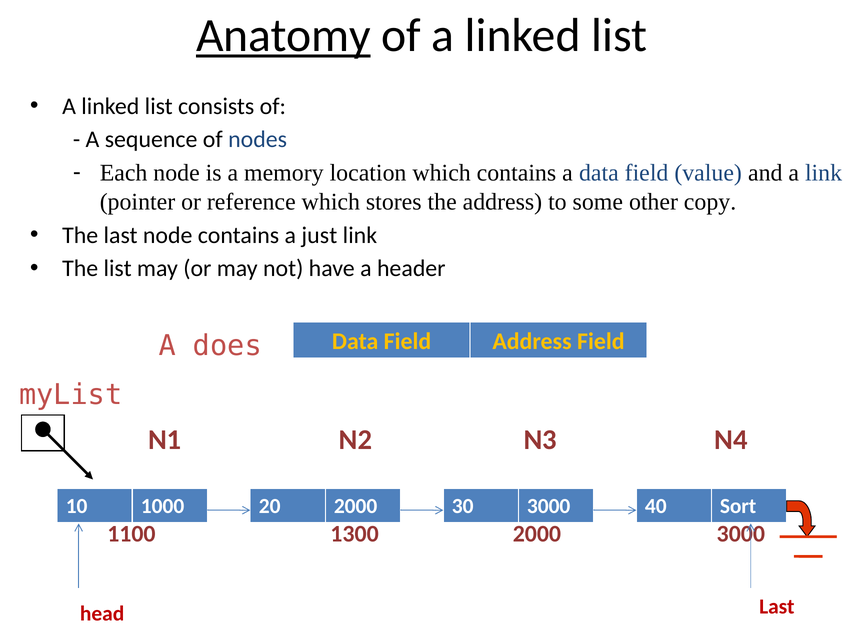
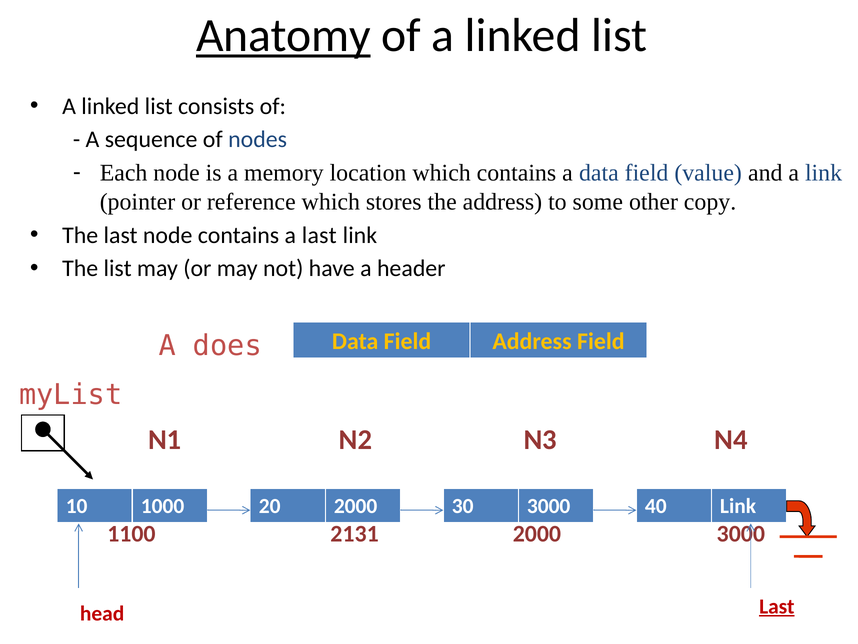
a just: just -> last
40 Sort: Sort -> Link
1300: 1300 -> 2131
Last at (777, 606) underline: none -> present
